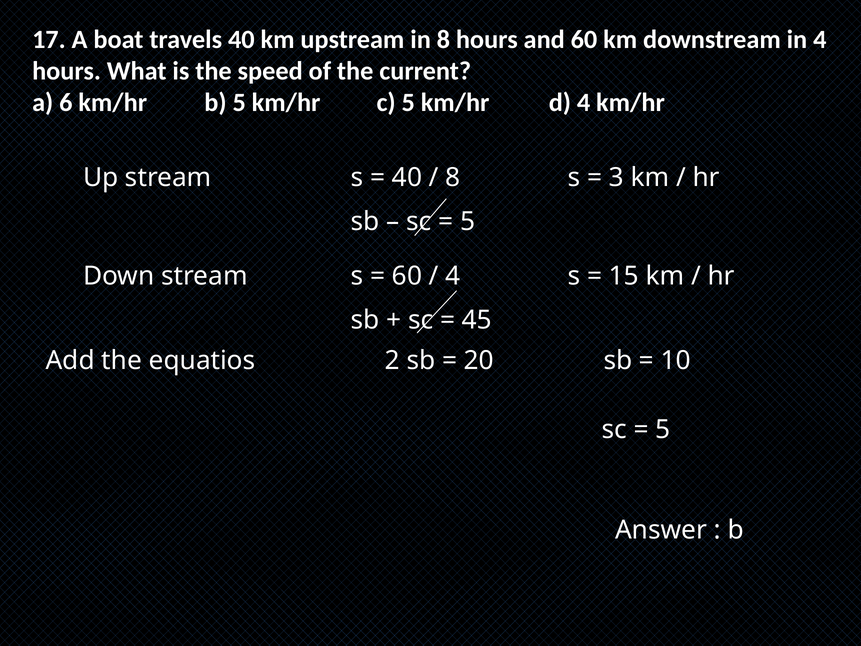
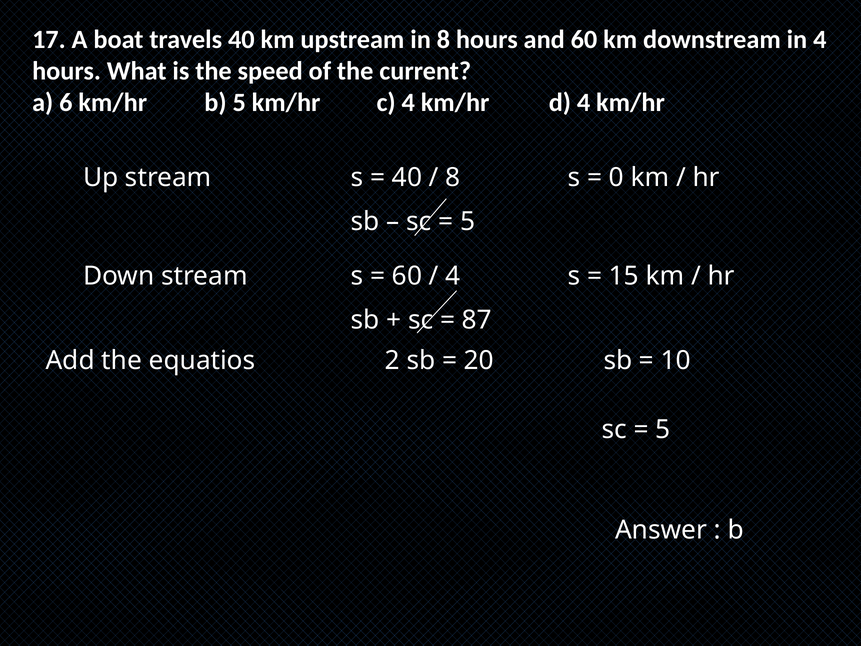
c 5: 5 -> 4
3: 3 -> 0
45: 45 -> 87
